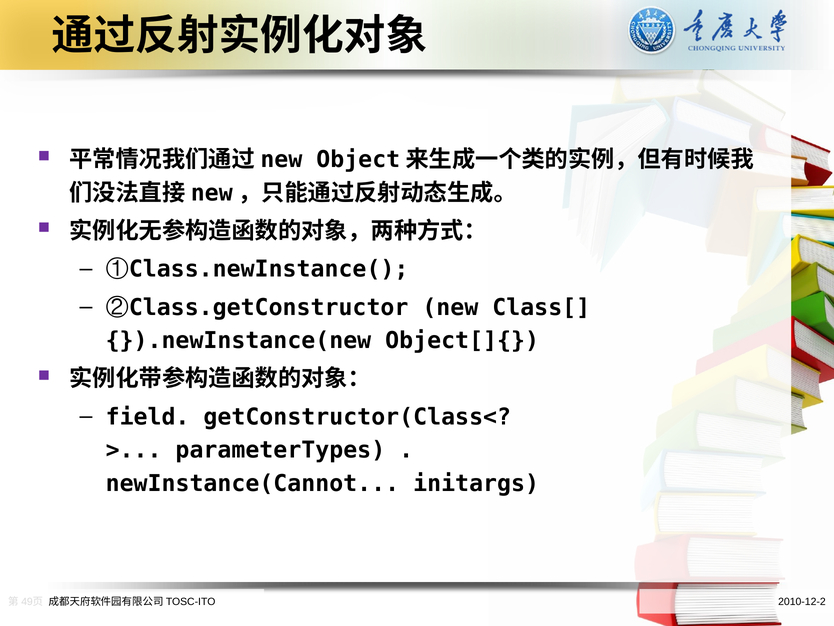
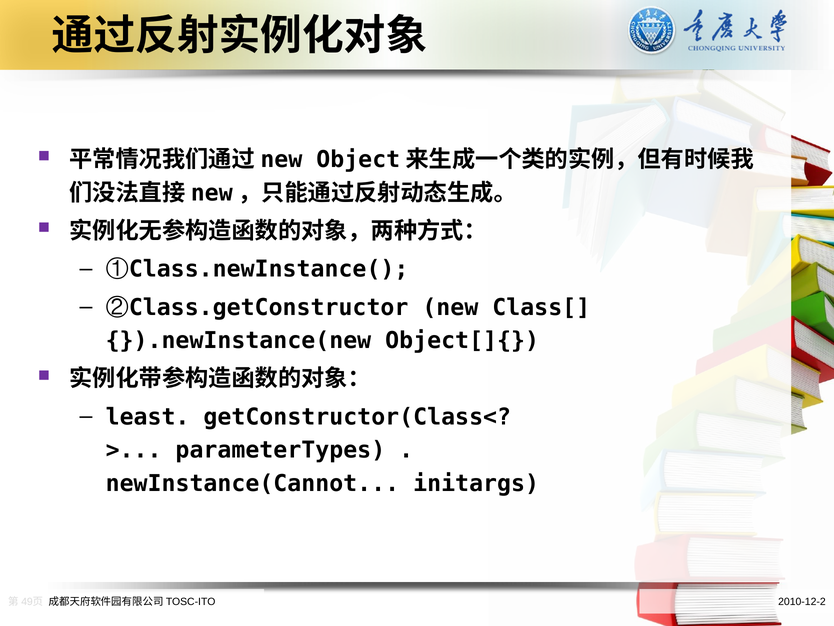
field: field -> least
